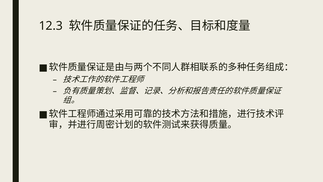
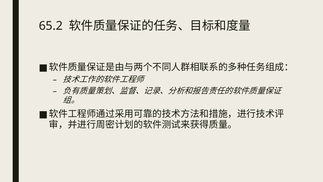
12.3: 12.3 -> 65.2
